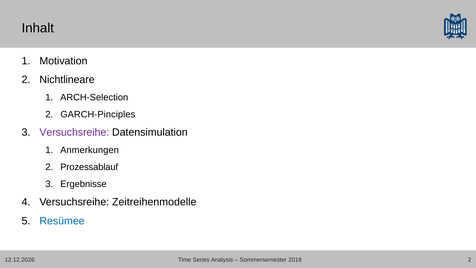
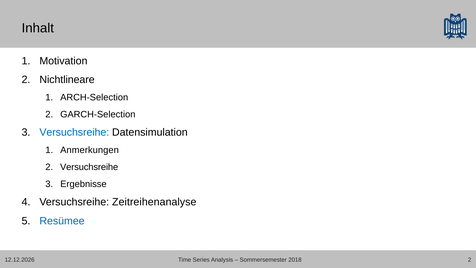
GARCH-Pinciples: GARCH-Pinciples -> GARCH-Selection
Versuchsreihe at (74, 132) colour: purple -> blue
2 Prozessablauf: Prozessablauf -> Versuchsreihe
Zeitreihenmodelle: Zeitreihenmodelle -> Zeitreihenanalyse
